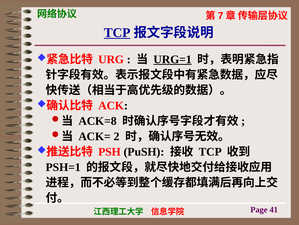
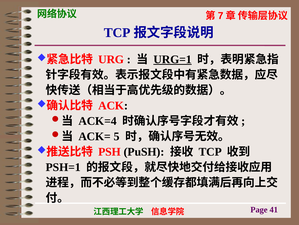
TCP at (117, 33) underline: present -> none
ACK=8: ACK=8 -> ACK=4
2: 2 -> 5
